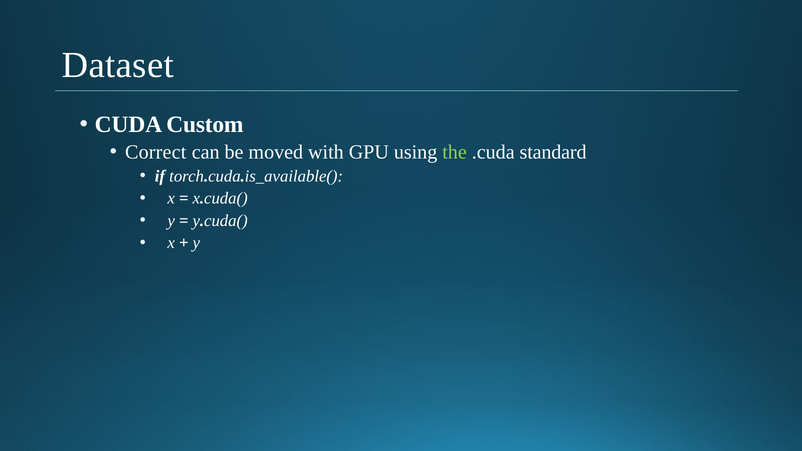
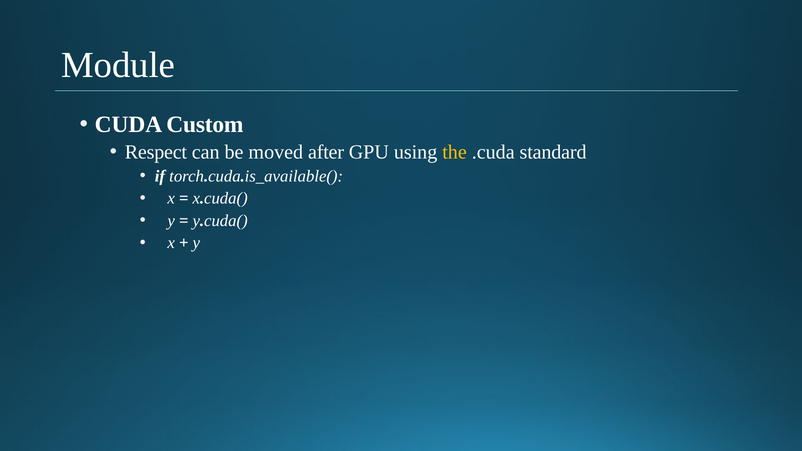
Dataset: Dataset -> Module
Correct: Correct -> Respect
with: with -> after
the colour: light green -> yellow
